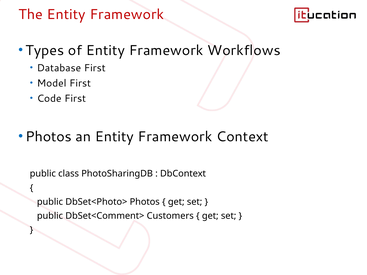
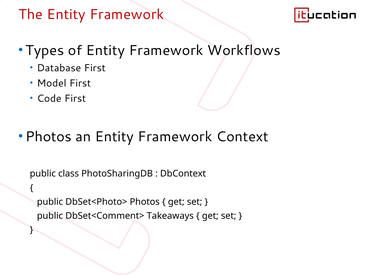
Customers: Customers -> Takeaways
